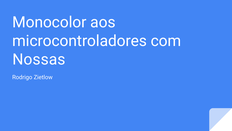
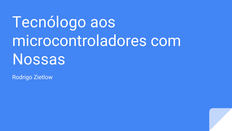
Monocolor: Monocolor -> Tecnólogo
